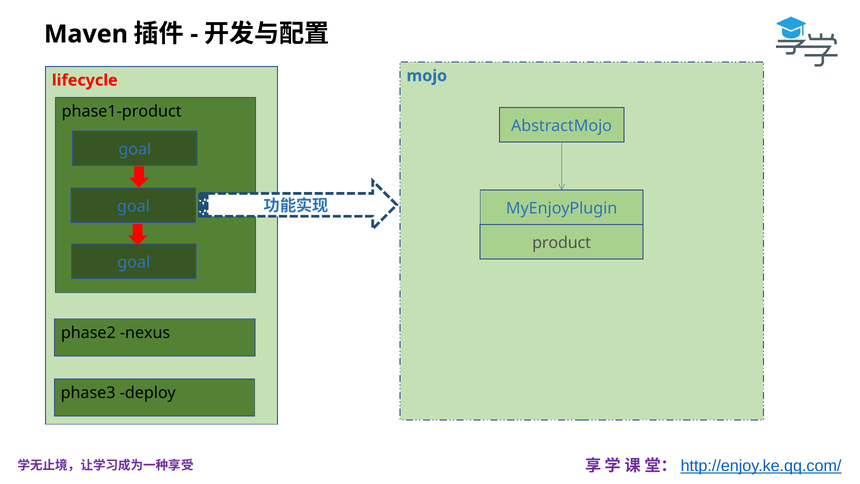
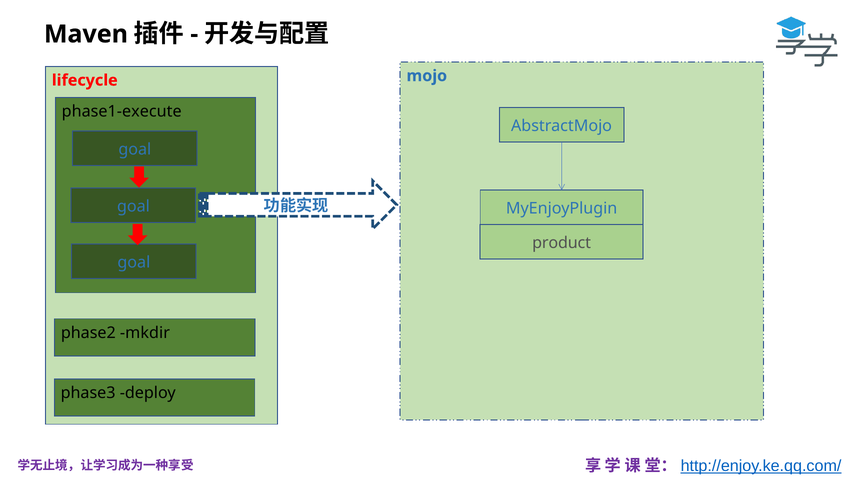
phase1-product: phase1-product -> phase1-execute
nexus: nexus -> mkdir
